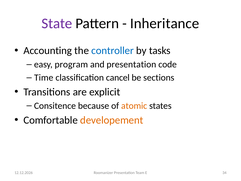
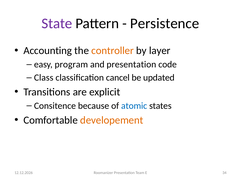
Inheritance: Inheritance -> Persistence
controller colour: blue -> orange
tasks: tasks -> layer
Time: Time -> Class
sections: sections -> updated
atomic colour: orange -> blue
